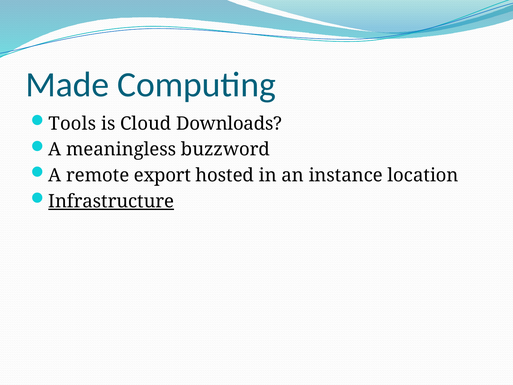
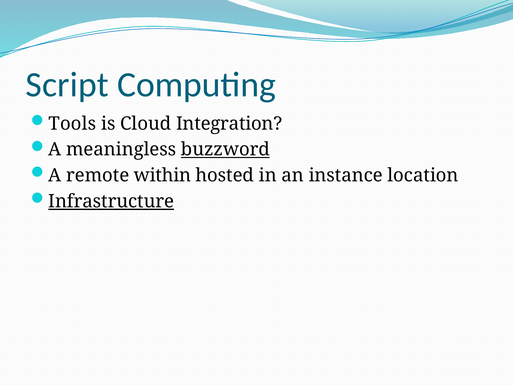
Made: Made -> Script
Downloads: Downloads -> Integration
buzzword underline: none -> present
export: export -> within
